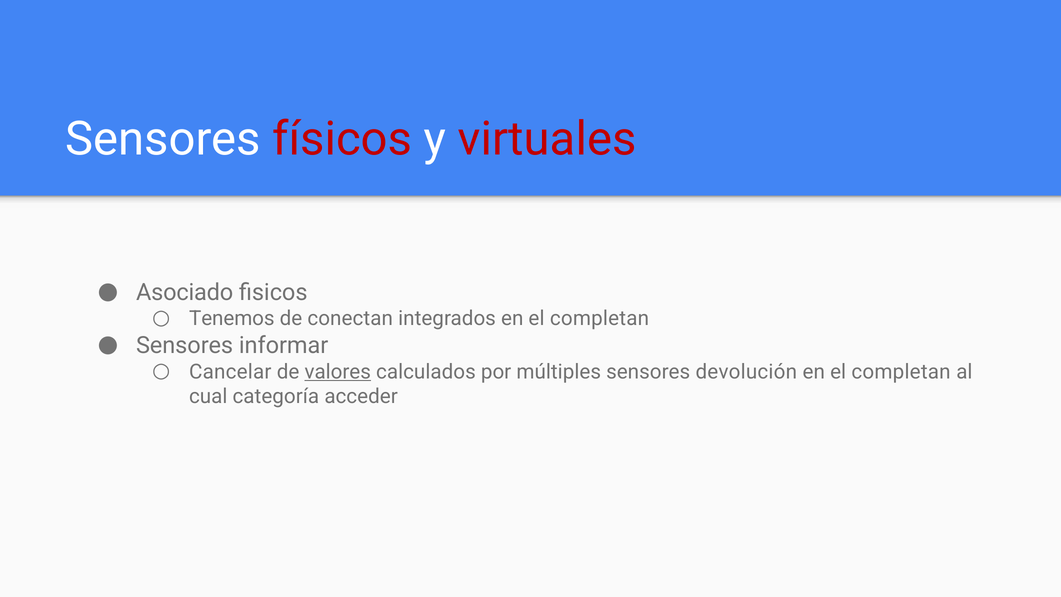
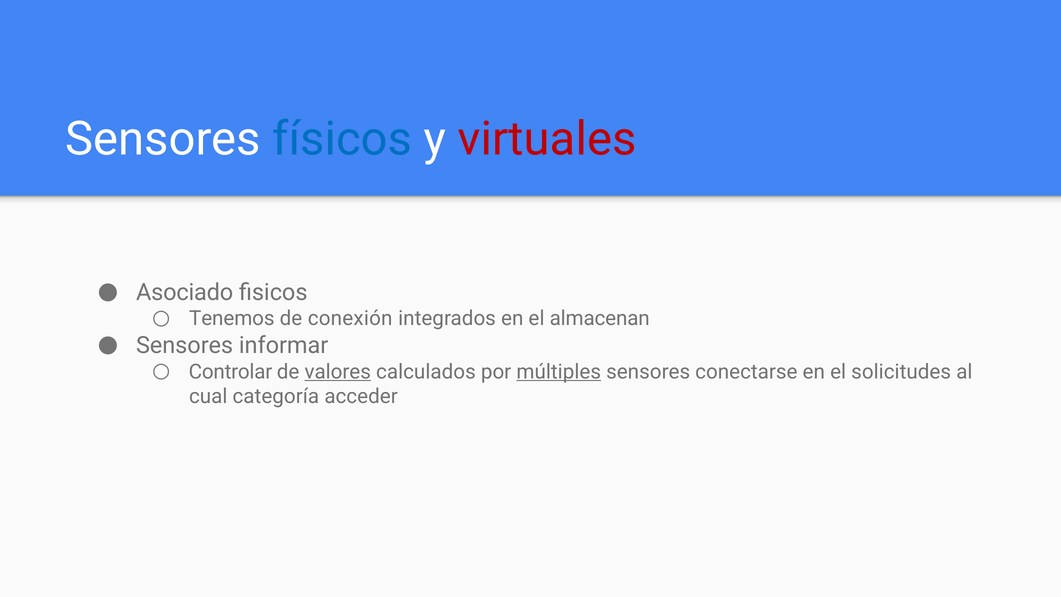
físicos colour: red -> blue
conectan: conectan -> conexión
integrados en el completan: completan -> almacenan
Cancelar: Cancelar -> Controlar
múltiples underline: none -> present
devolución: devolución -> conectarse
completan at (901, 372): completan -> solicitudes
